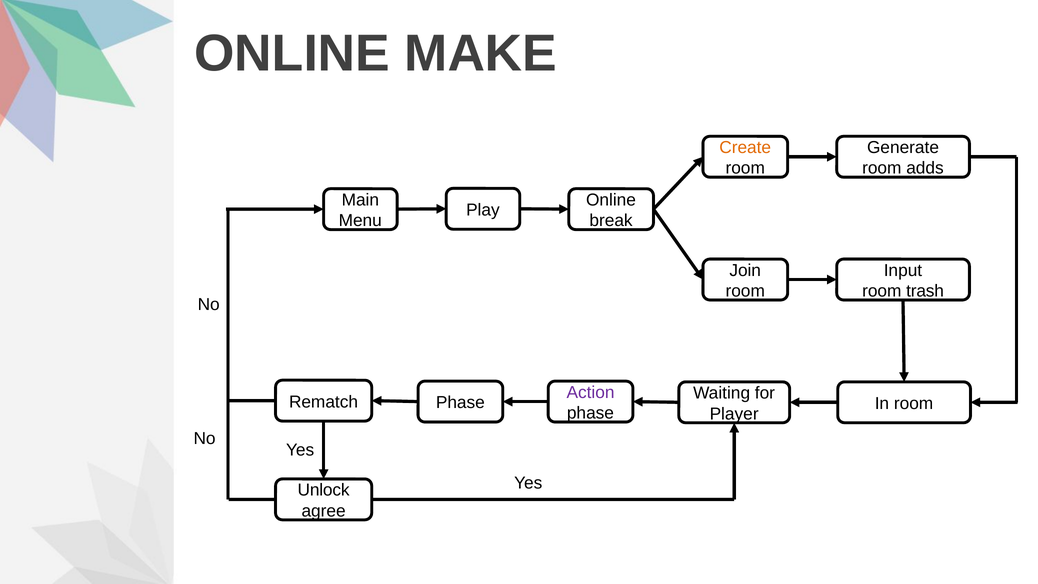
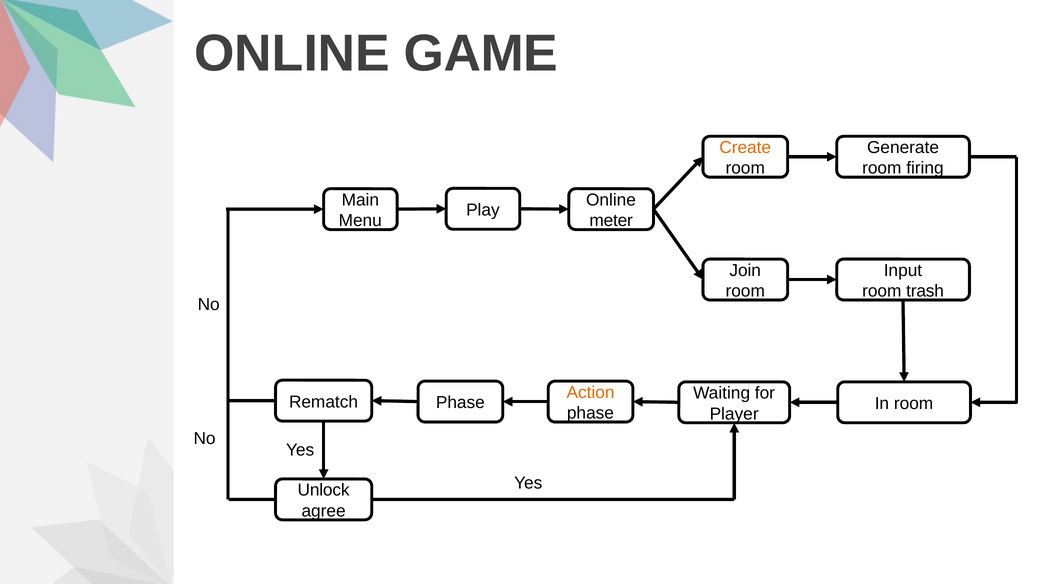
MAKE: MAKE -> GAME
adds: adds -> firing
break: break -> meter
Action colour: purple -> orange
